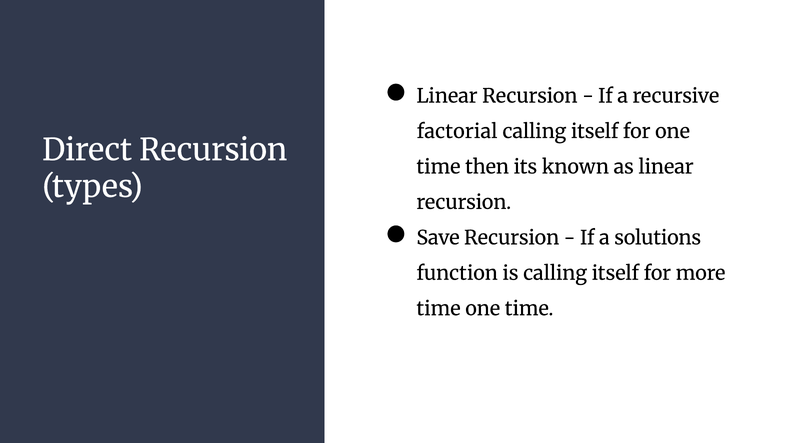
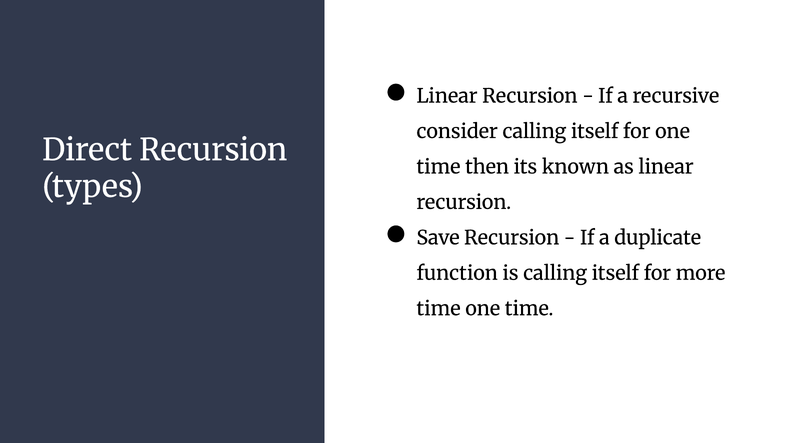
factorial: factorial -> consider
solutions: solutions -> duplicate
